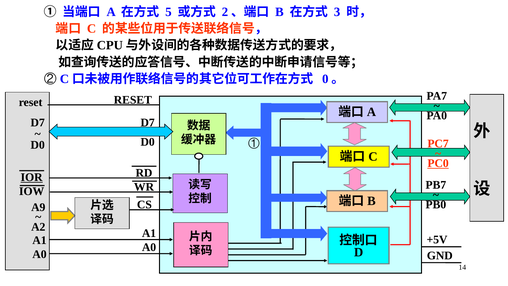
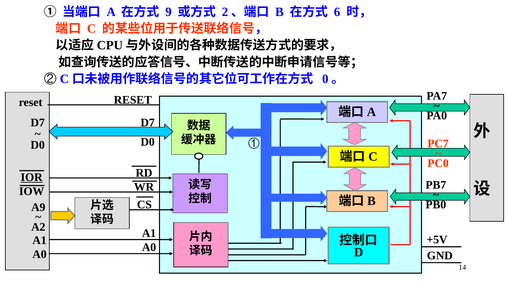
5: 5 -> 9
3: 3 -> 6
PC0 underline: present -> none
